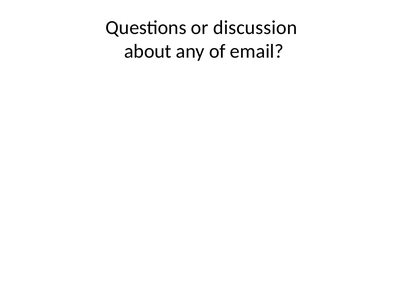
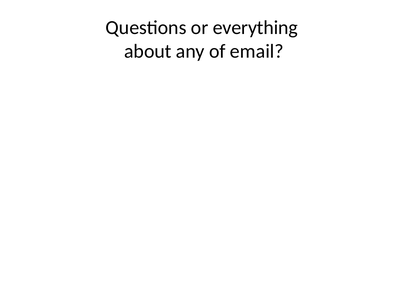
discussion: discussion -> everything
